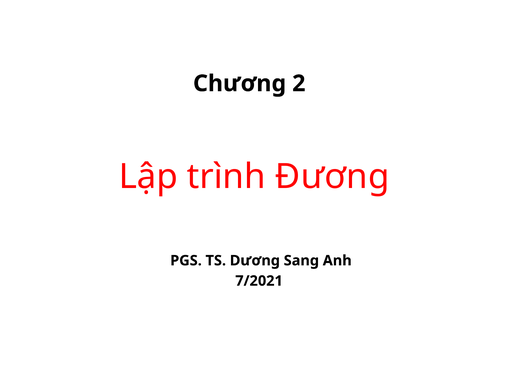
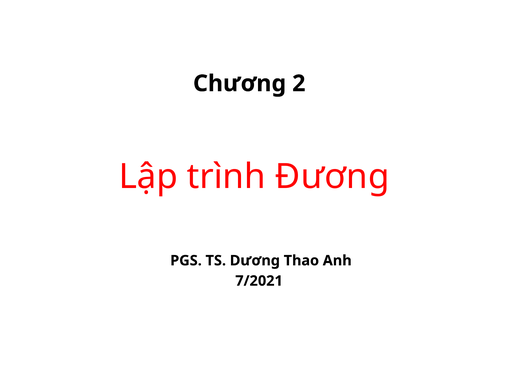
Sang: Sang -> Thao
